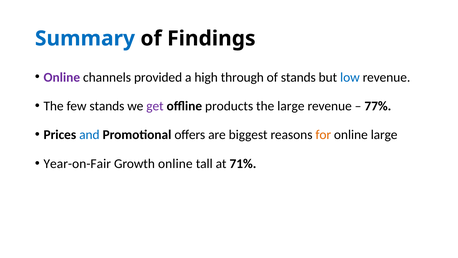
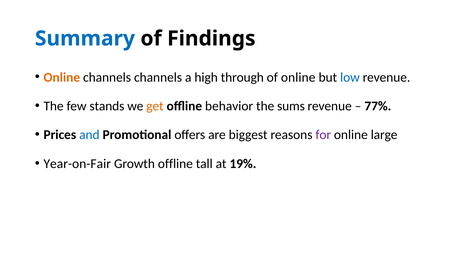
Online at (62, 77) colour: purple -> orange
channels provided: provided -> channels
of stands: stands -> online
get colour: purple -> orange
products: products -> behavior
the large: large -> sums
for colour: orange -> purple
Growth online: online -> offline
71%: 71% -> 19%
